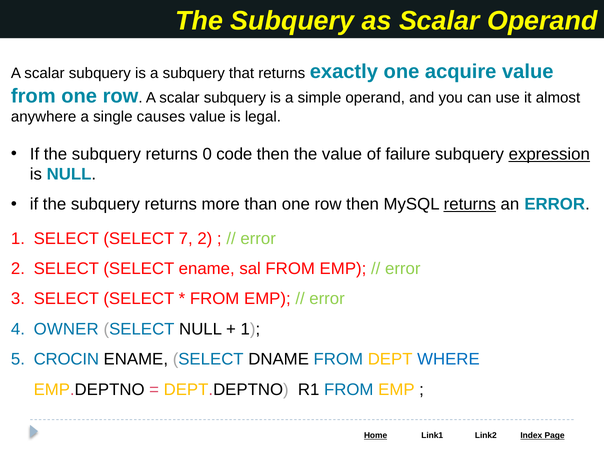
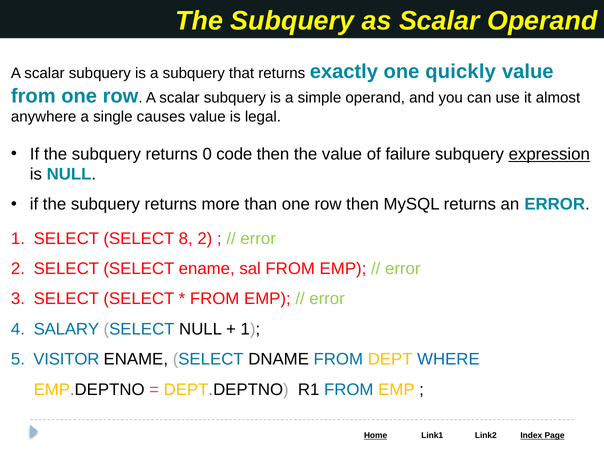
acquire: acquire -> quickly
returns at (470, 204) underline: present -> none
7: 7 -> 8
OWNER: OWNER -> SALARY
CROCIN: CROCIN -> VISITOR
